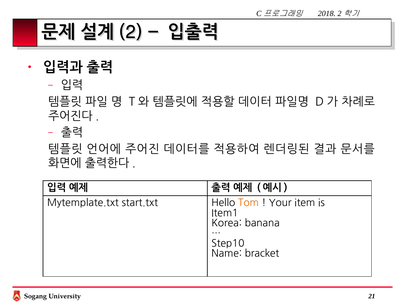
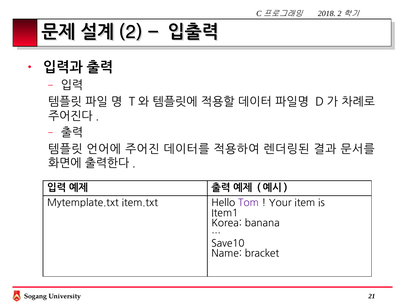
start.txt: start.txt -> item.txt
Tom colour: orange -> purple
Step10: Step10 -> Save10
